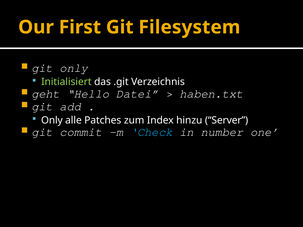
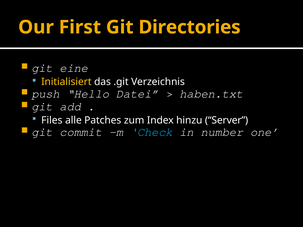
Filesystem: Filesystem -> Directories
git only: only -> eine
Initialisiert colour: light green -> yellow
geht: geht -> push
Only at (52, 120): Only -> Files
